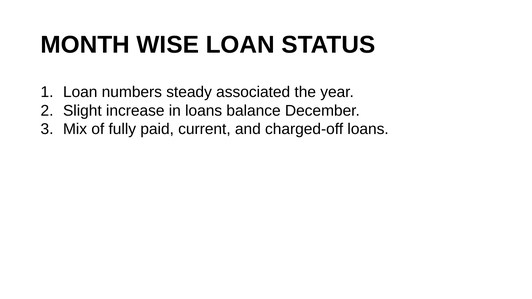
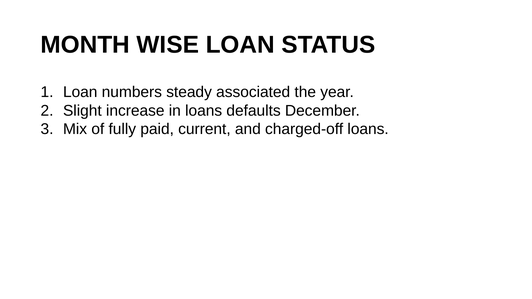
balance: balance -> defaults
